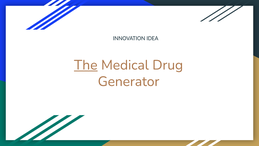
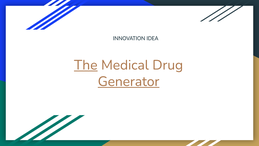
Generator underline: none -> present
